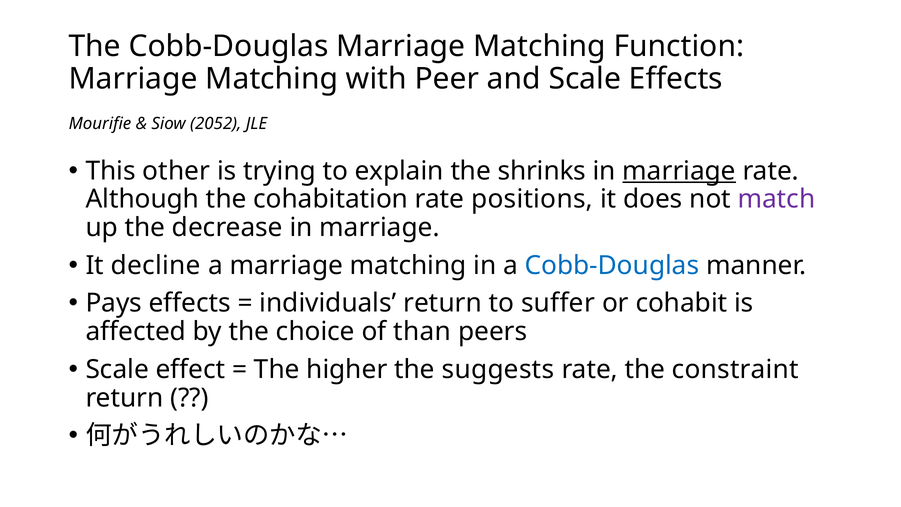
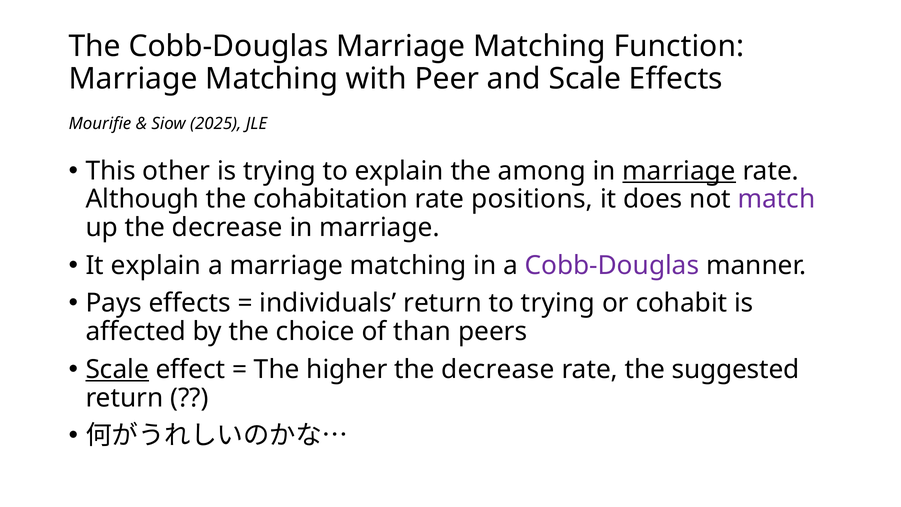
2052: 2052 -> 2025
shrinks: shrinks -> among
It decline: decline -> explain
Cobb-Douglas at (612, 265) colour: blue -> purple
to suffer: suffer -> trying
Scale at (117, 369) underline: none -> present
higher the suggests: suggests -> decrease
constraint: constraint -> suggested
